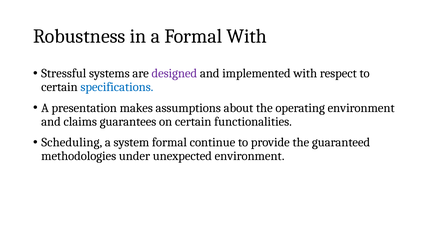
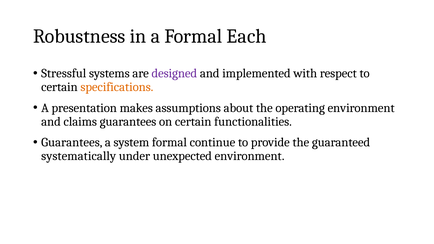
Formal With: With -> Each
specifications colour: blue -> orange
Scheduling at (72, 143): Scheduling -> Guarantees
methodologies: methodologies -> systematically
